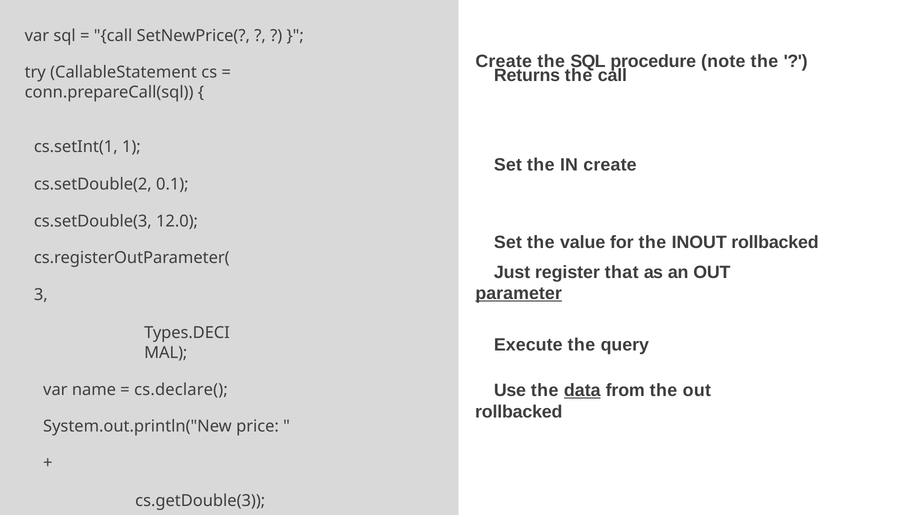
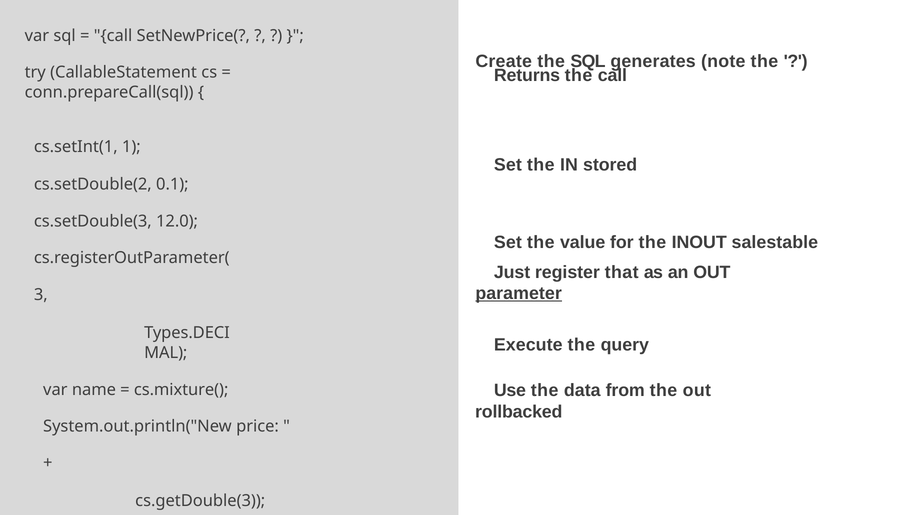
procedure: procedure -> generates
IN create: create -> stored
INOUT rollbacked: rollbacked -> salestable
cs.declare(: cs.declare( -> cs.mixture(
data underline: present -> none
